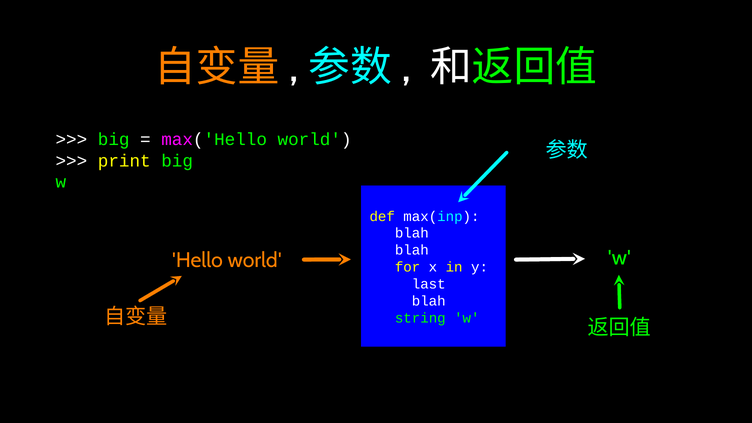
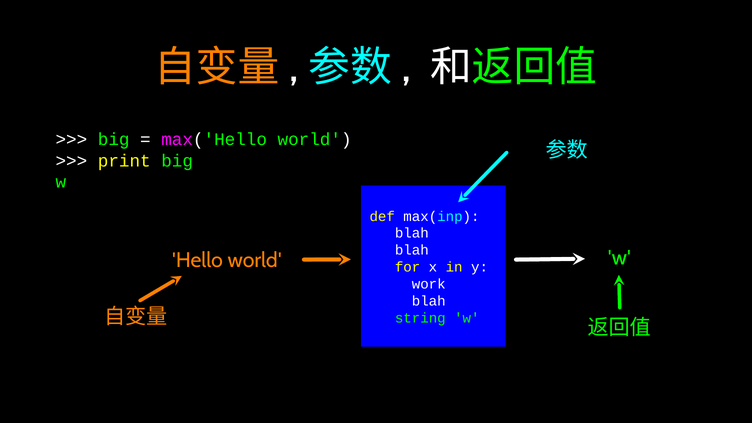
last: last -> work
